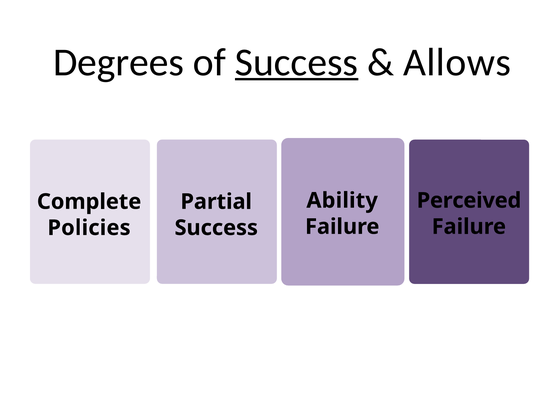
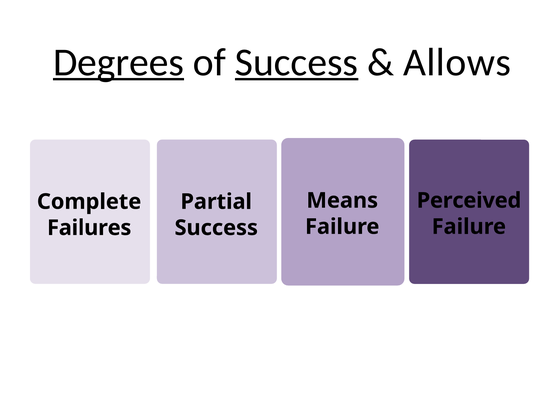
Degrees underline: none -> present
Ability: Ability -> Means
Policies: Policies -> Failures
